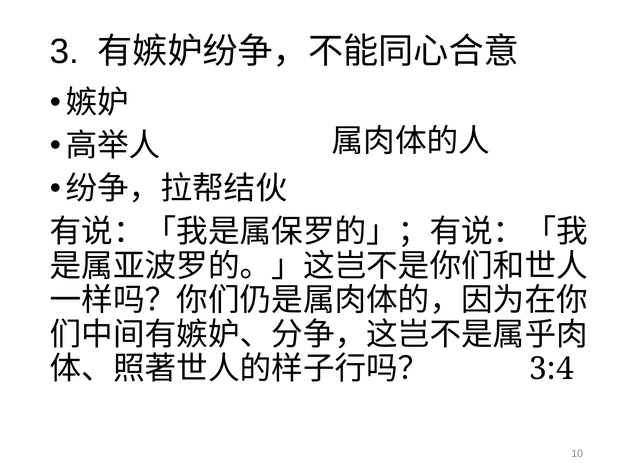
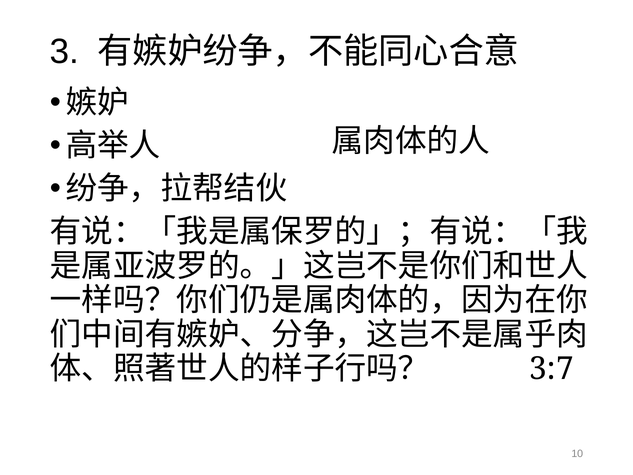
3:4: 3:4 -> 3:7
